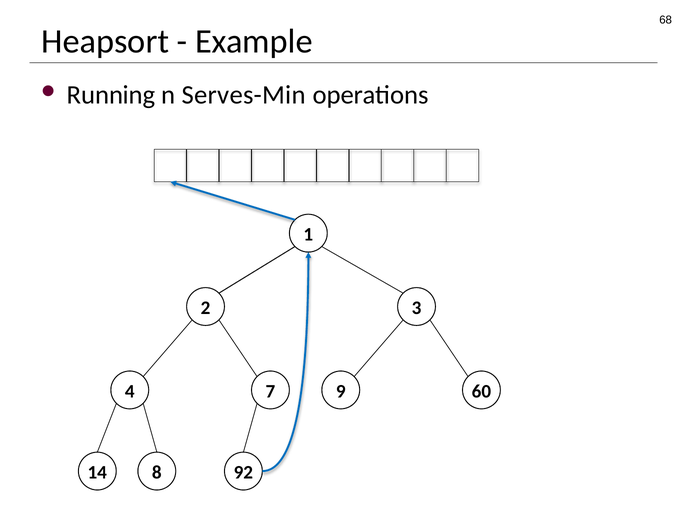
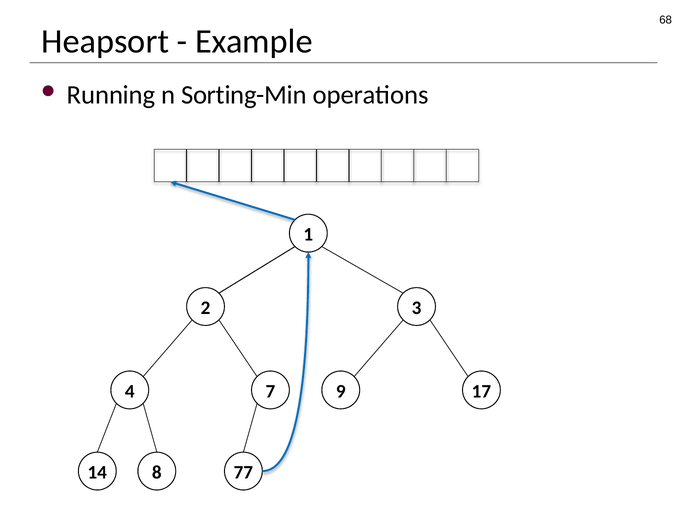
Serves-Min: Serves-Min -> Sorting-Min
60: 60 -> 17
92: 92 -> 77
